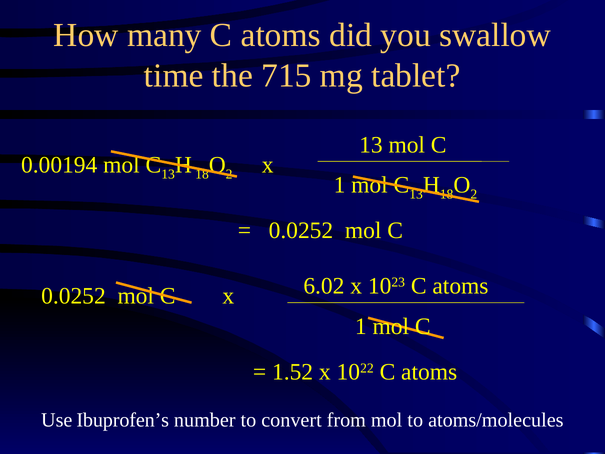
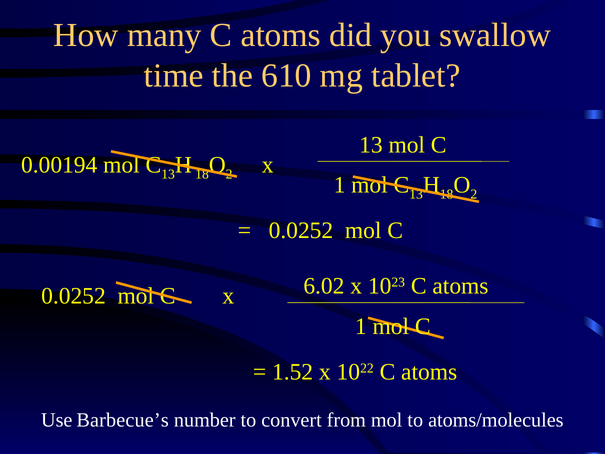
715: 715 -> 610
Ibuprofen’s: Ibuprofen’s -> Barbecue’s
